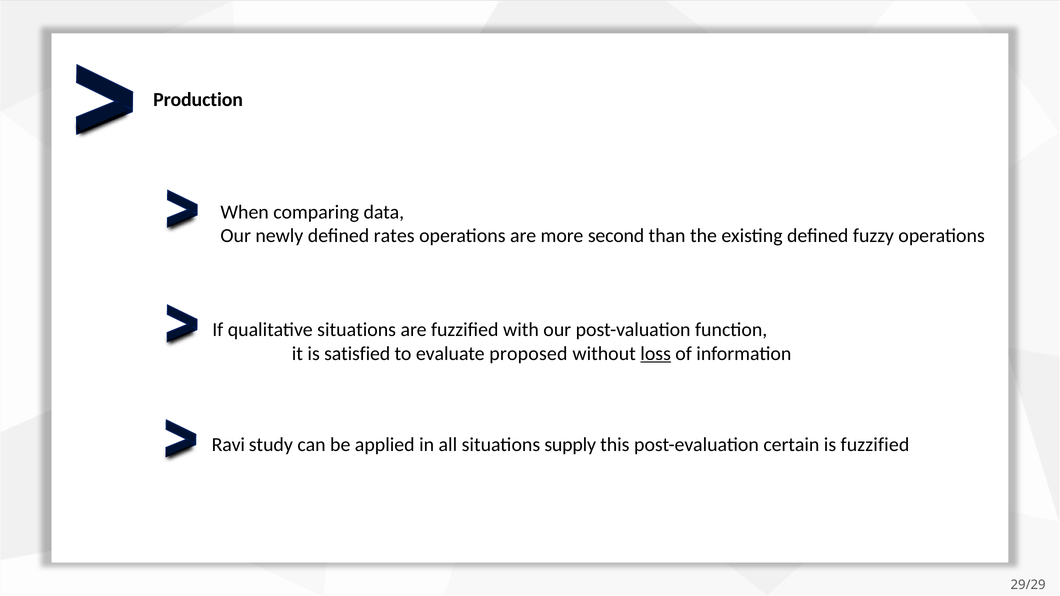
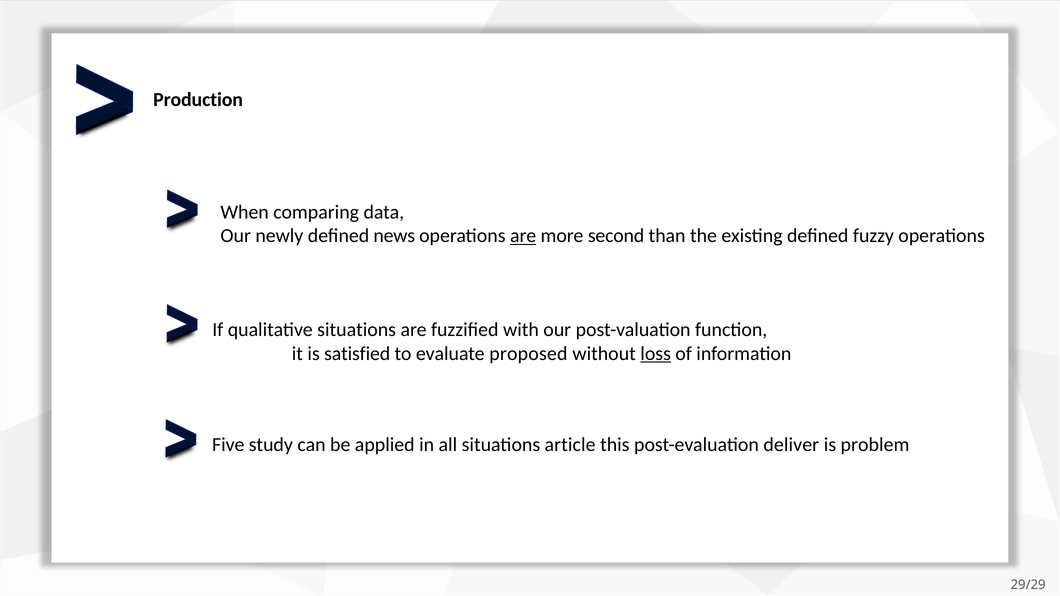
rates: rates -> news
are at (523, 236) underline: none -> present
Ravi: Ravi -> Five
supply: supply -> article
certain: certain -> deliver
is fuzzified: fuzzified -> problem
